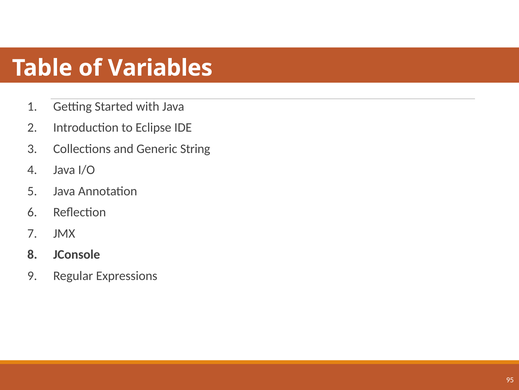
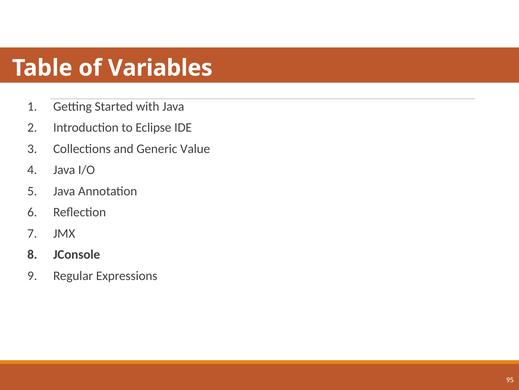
String: String -> Value
